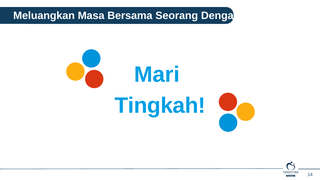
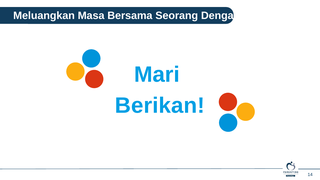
Tingkah: Tingkah -> Berikan
